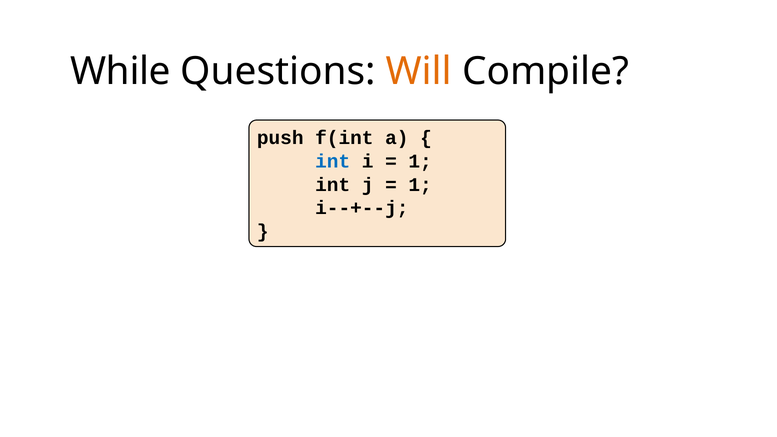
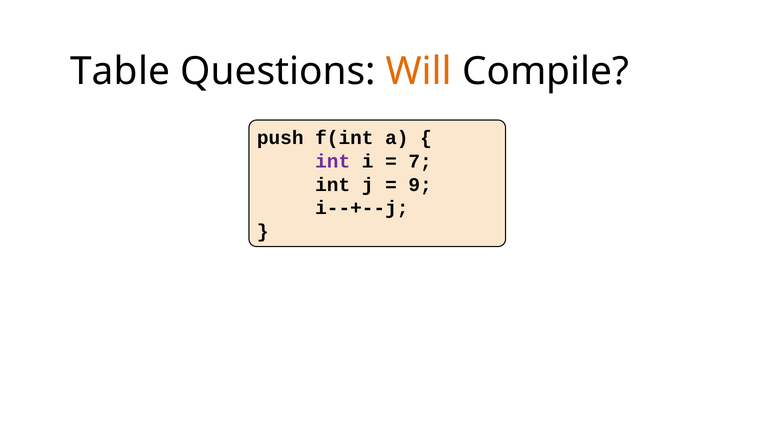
While: While -> Table
int at (333, 161) colour: blue -> purple
1 at (420, 161): 1 -> 7
1 at (420, 185): 1 -> 9
